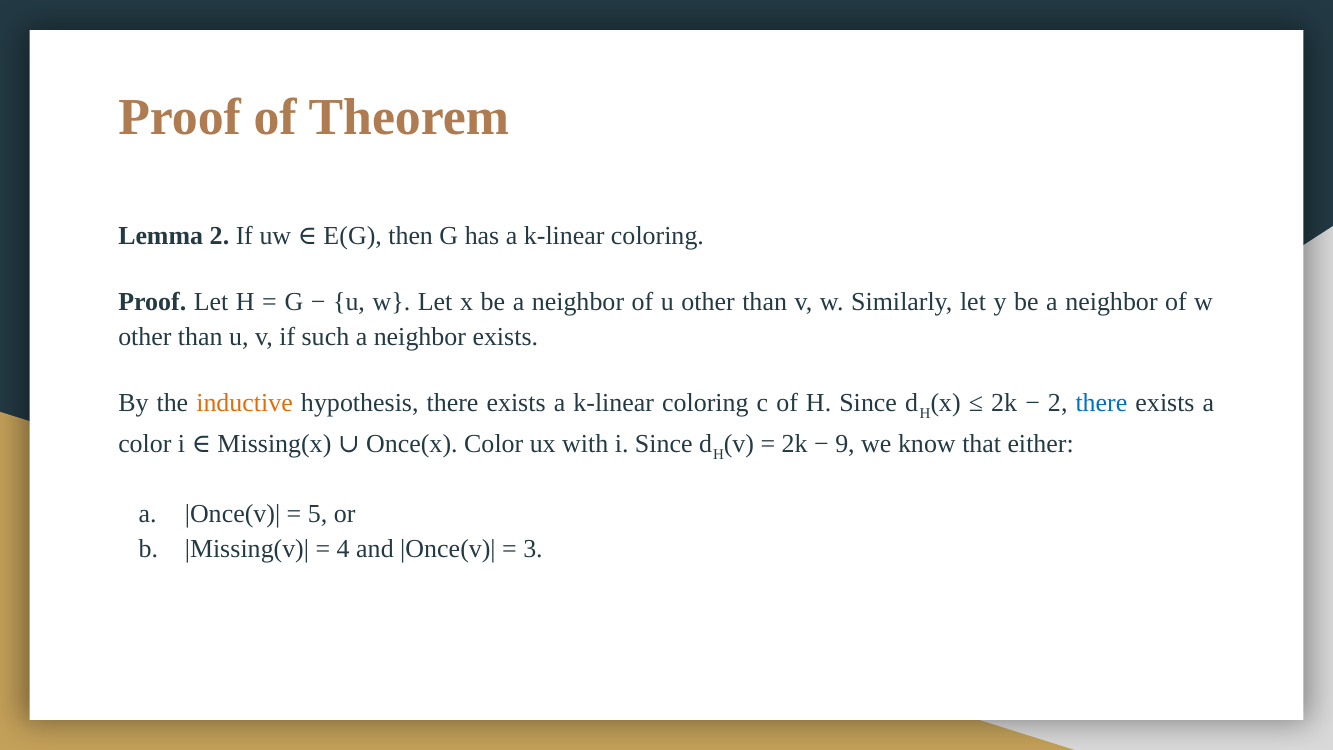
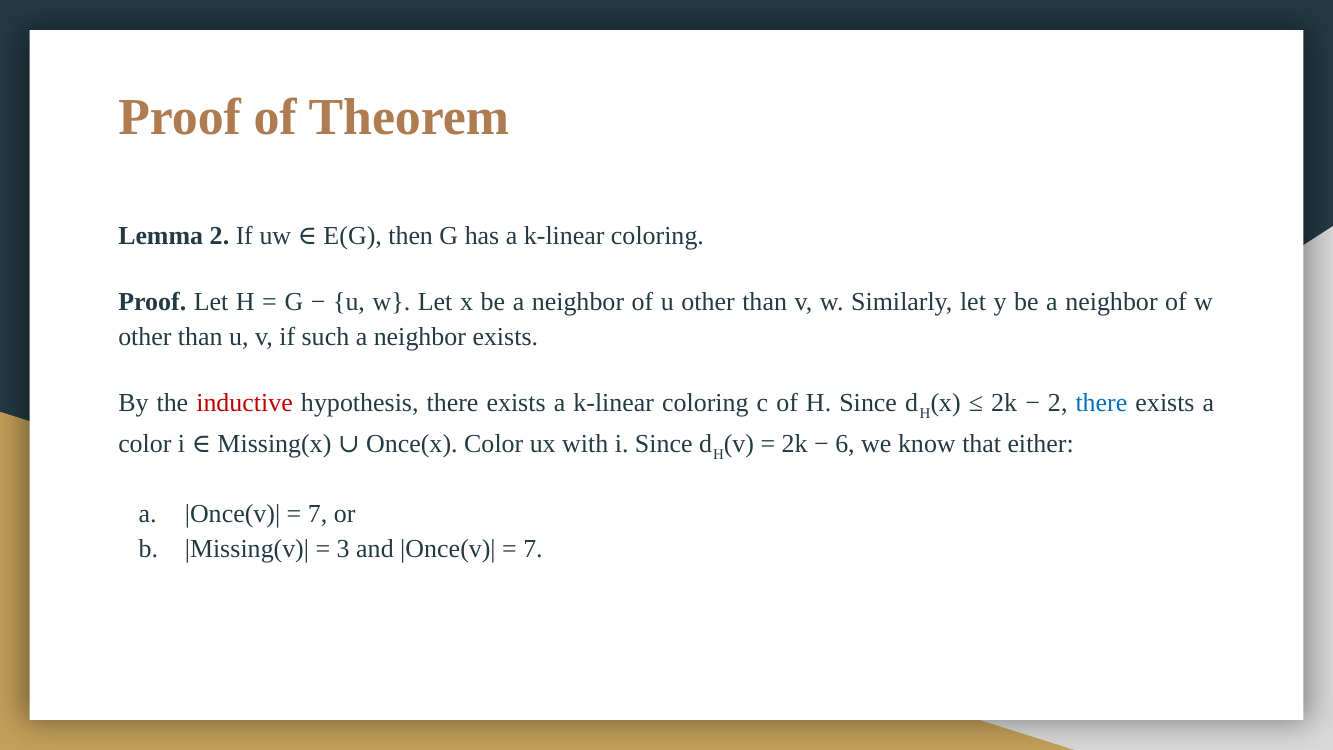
inductive colour: orange -> red
9: 9 -> 6
5 at (318, 514): 5 -> 7
4: 4 -> 3
3 at (533, 549): 3 -> 7
